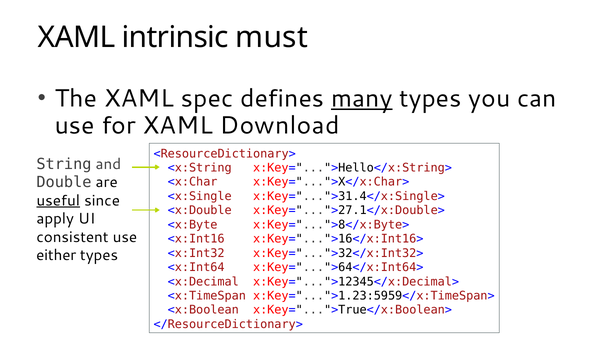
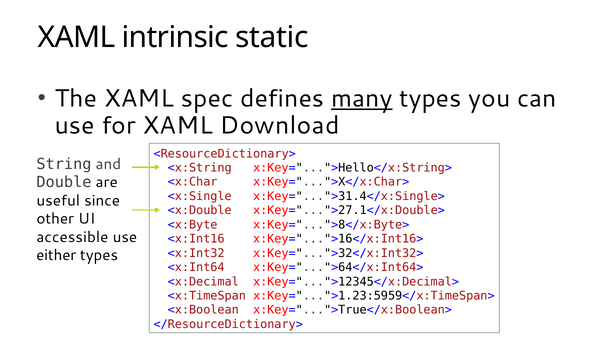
must: must -> static
useful underline: present -> none
apply: apply -> other
consistent: consistent -> accessible
